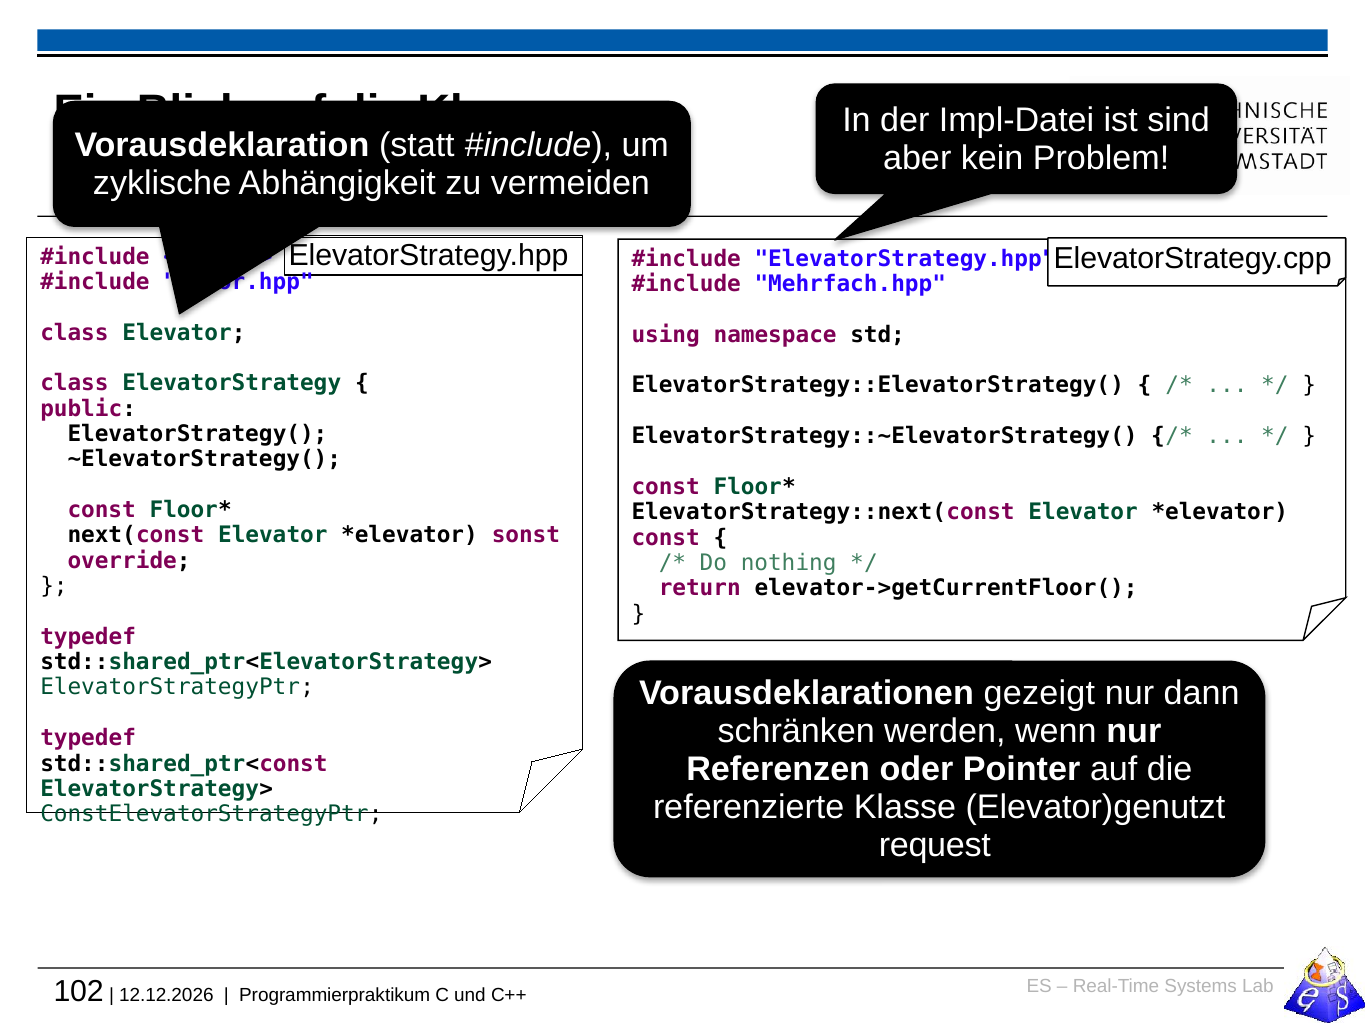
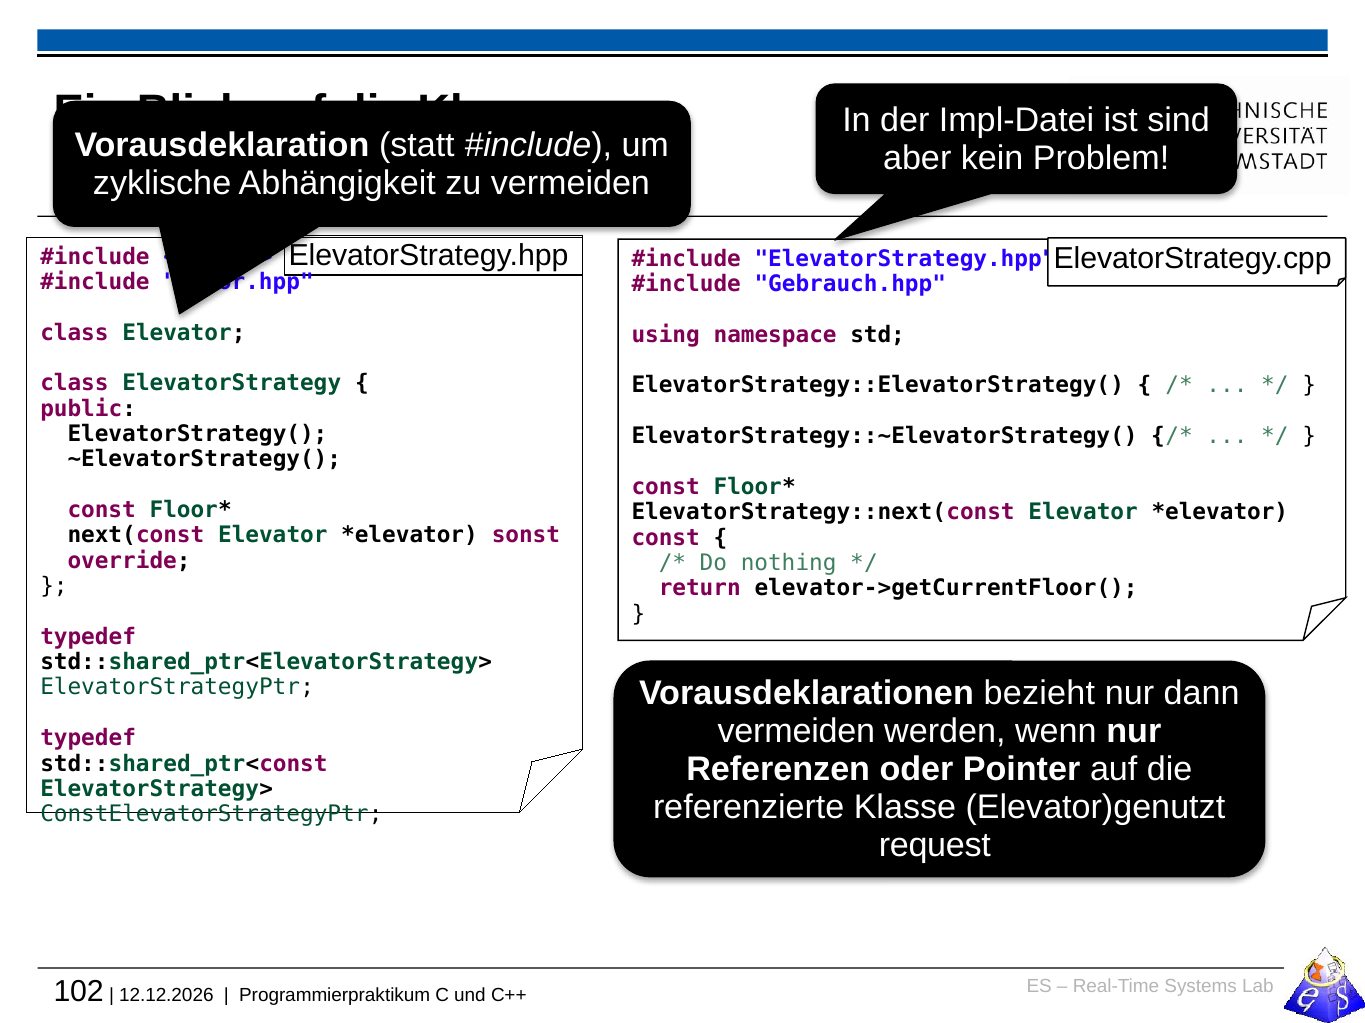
Mehrfach.hpp: Mehrfach.hpp -> Gebrauch.hpp
gezeigt: gezeigt -> bezieht
schränken at (796, 732): schränken -> vermeiden
